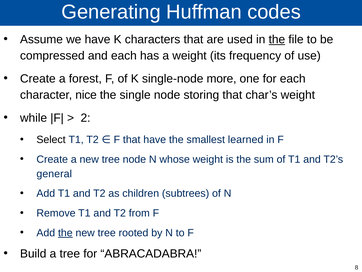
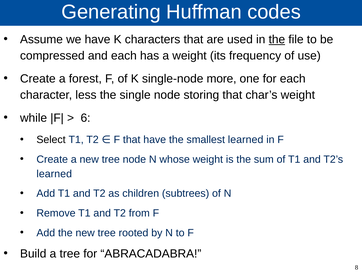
nice: nice -> less
2: 2 -> 6
general at (54, 174): general -> learned
the at (65, 233) underline: present -> none
